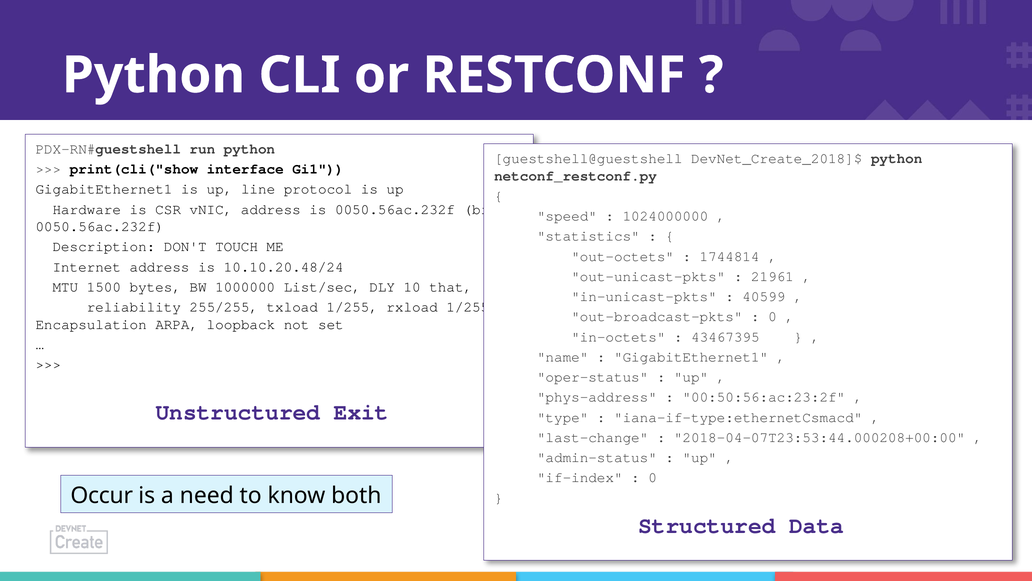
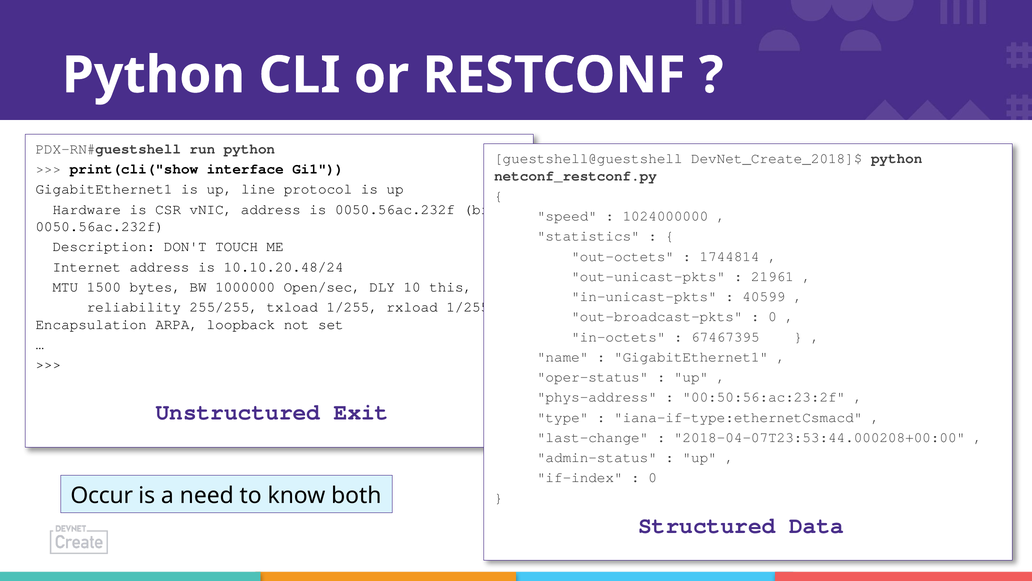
List/sec: List/sec -> Open/sec
that: that -> this
43467395: 43467395 -> 67467395
